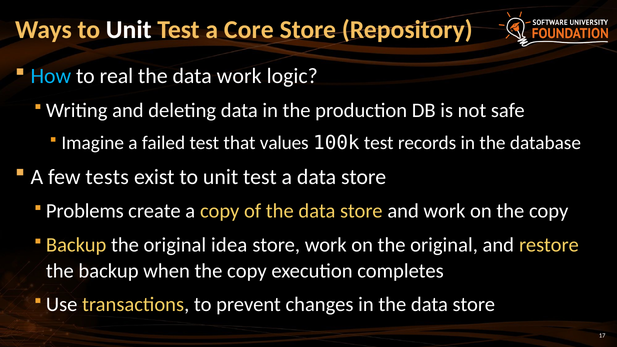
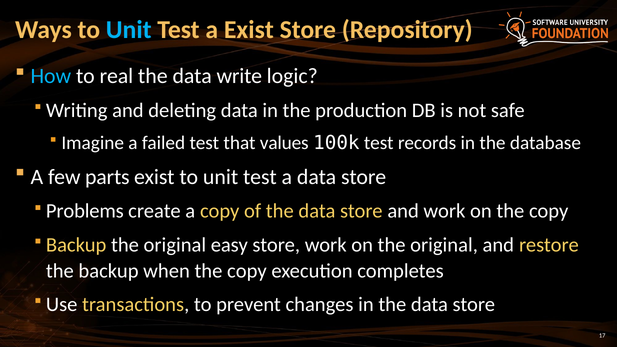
Unit at (129, 30) colour: white -> light blue
a Core: Core -> Exist
data work: work -> write
tests: tests -> parts
idea: idea -> easy
